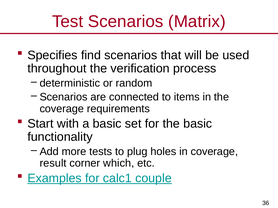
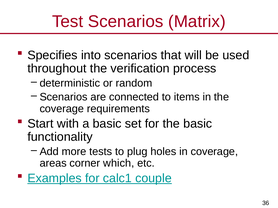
find: find -> into
result: result -> areas
